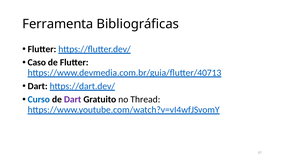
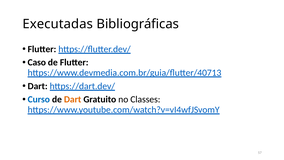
Ferramenta: Ferramenta -> Executadas
Dart at (73, 99) colour: purple -> orange
Thread: Thread -> Classes
